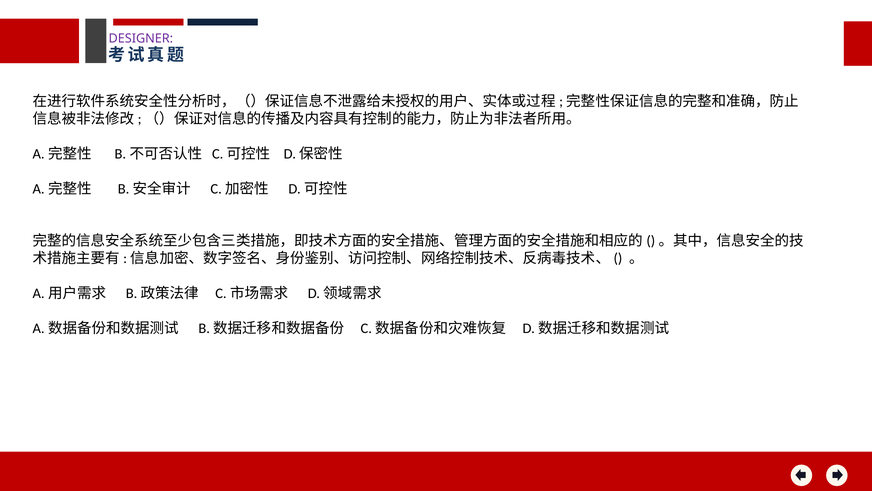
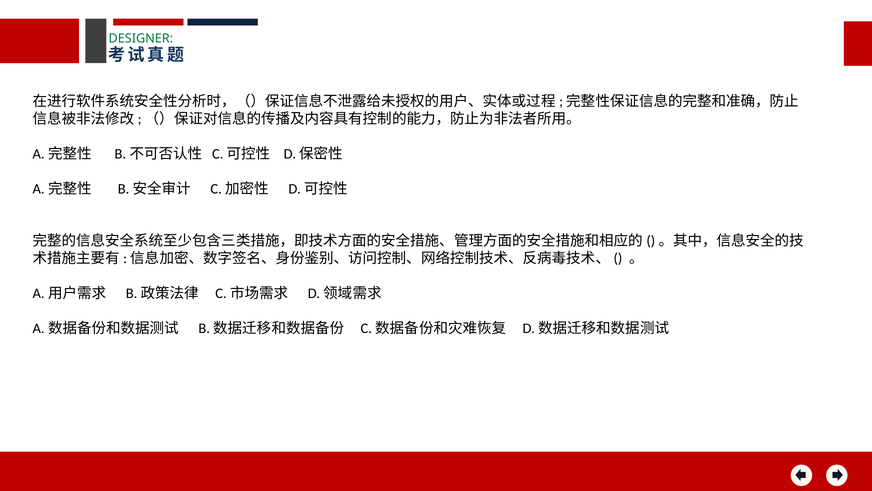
DESIGNER colour: purple -> green
